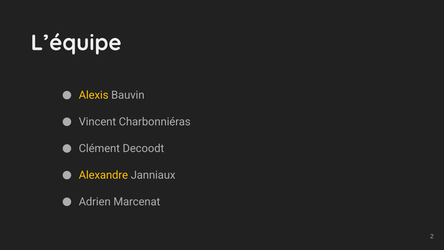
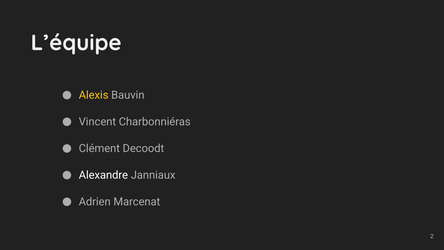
Alexandre colour: yellow -> white
